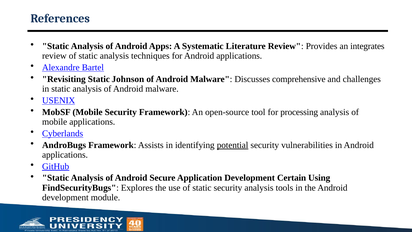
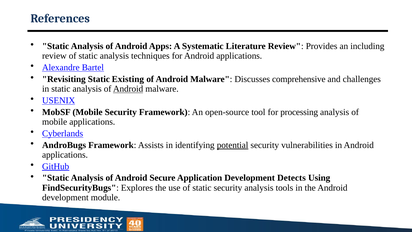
integrates: integrates -> including
Johnson: Johnson -> Existing
Android at (128, 89) underline: none -> present
Certain: Certain -> Detects
